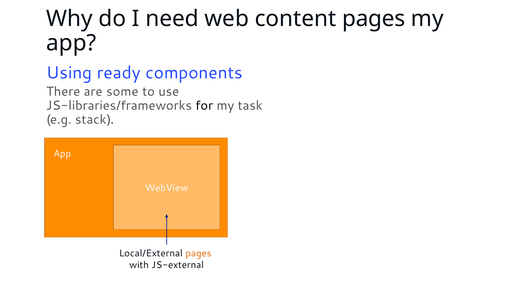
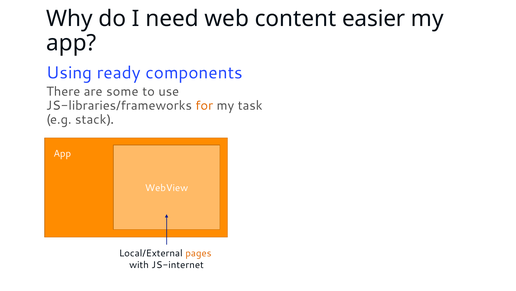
content pages: pages -> easier
for colour: black -> orange
JS-external: JS-external -> JS-internet
